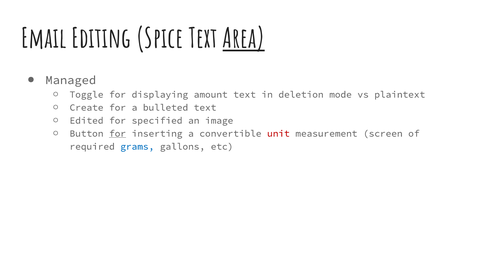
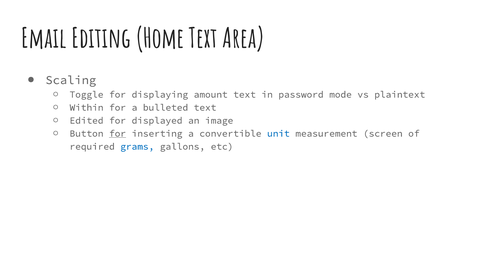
Spice: Spice -> Home
Area underline: present -> none
Managed: Managed -> Scaling
deletion: deletion -> password
Create: Create -> Within
specified: specified -> displayed
unit colour: red -> blue
